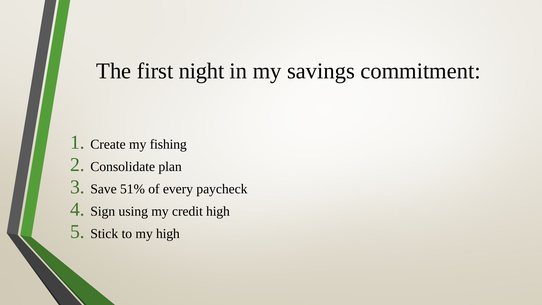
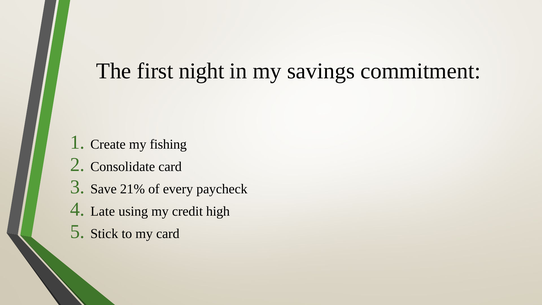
Consolidate plan: plan -> card
51%: 51% -> 21%
Sign: Sign -> Late
my high: high -> card
